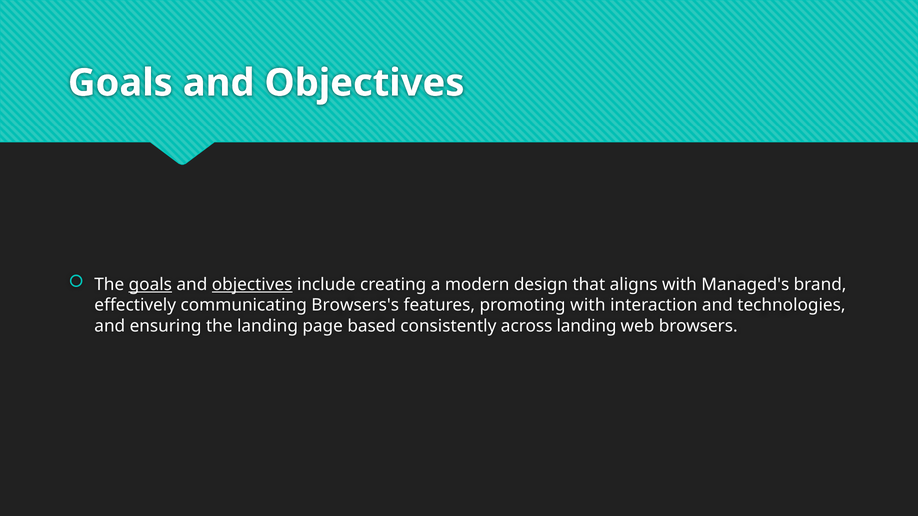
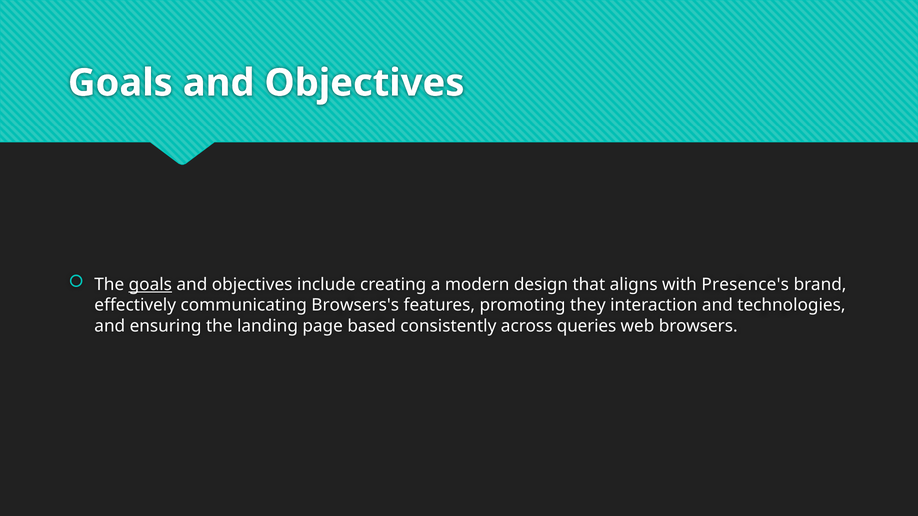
objectives at (252, 285) underline: present -> none
Managed's: Managed's -> Presence's
promoting with: with -> they
across landing: landing -> queries
